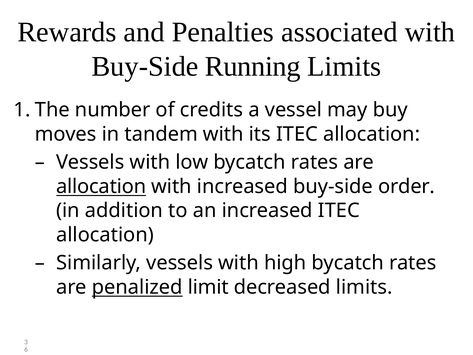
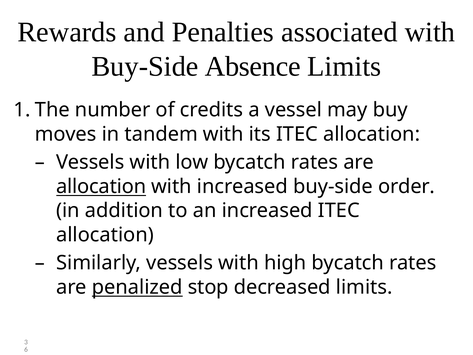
Running: Running -> Absence
limit: limit -> stop
